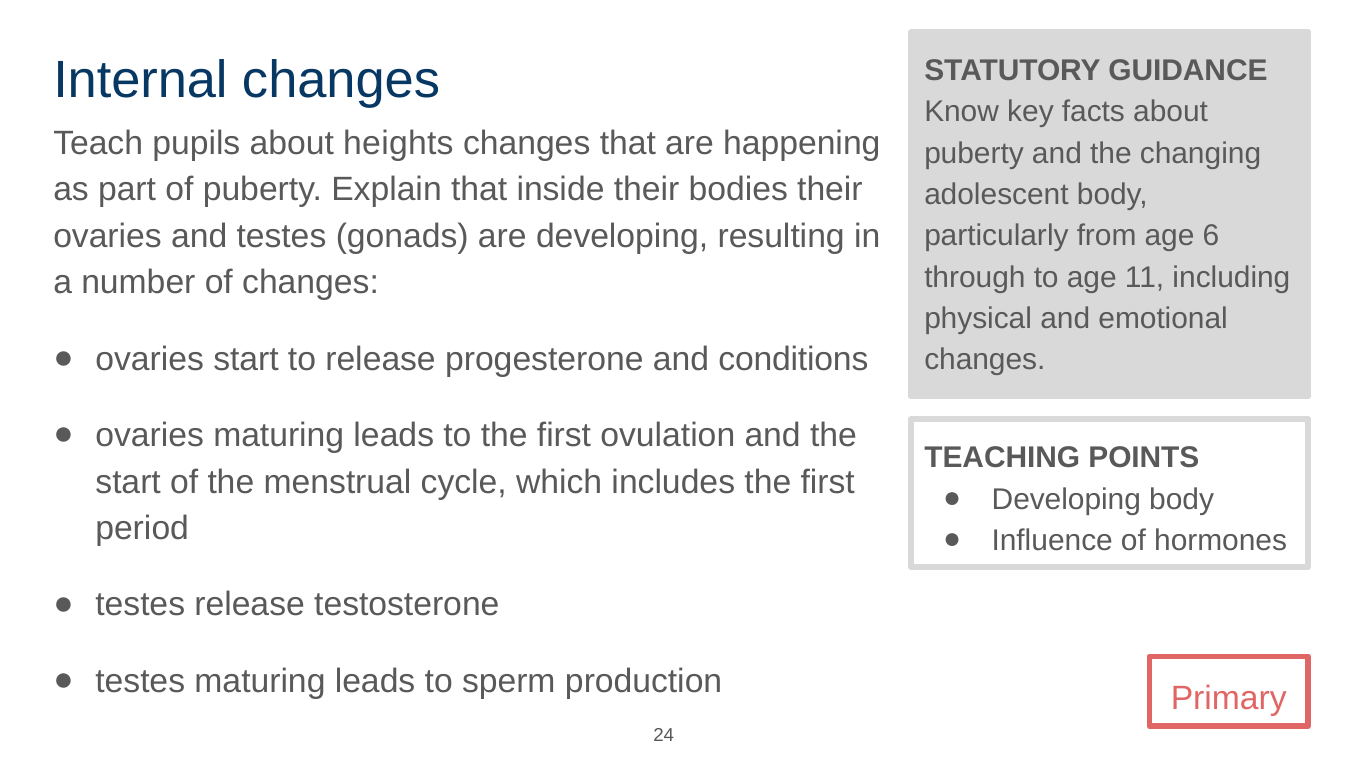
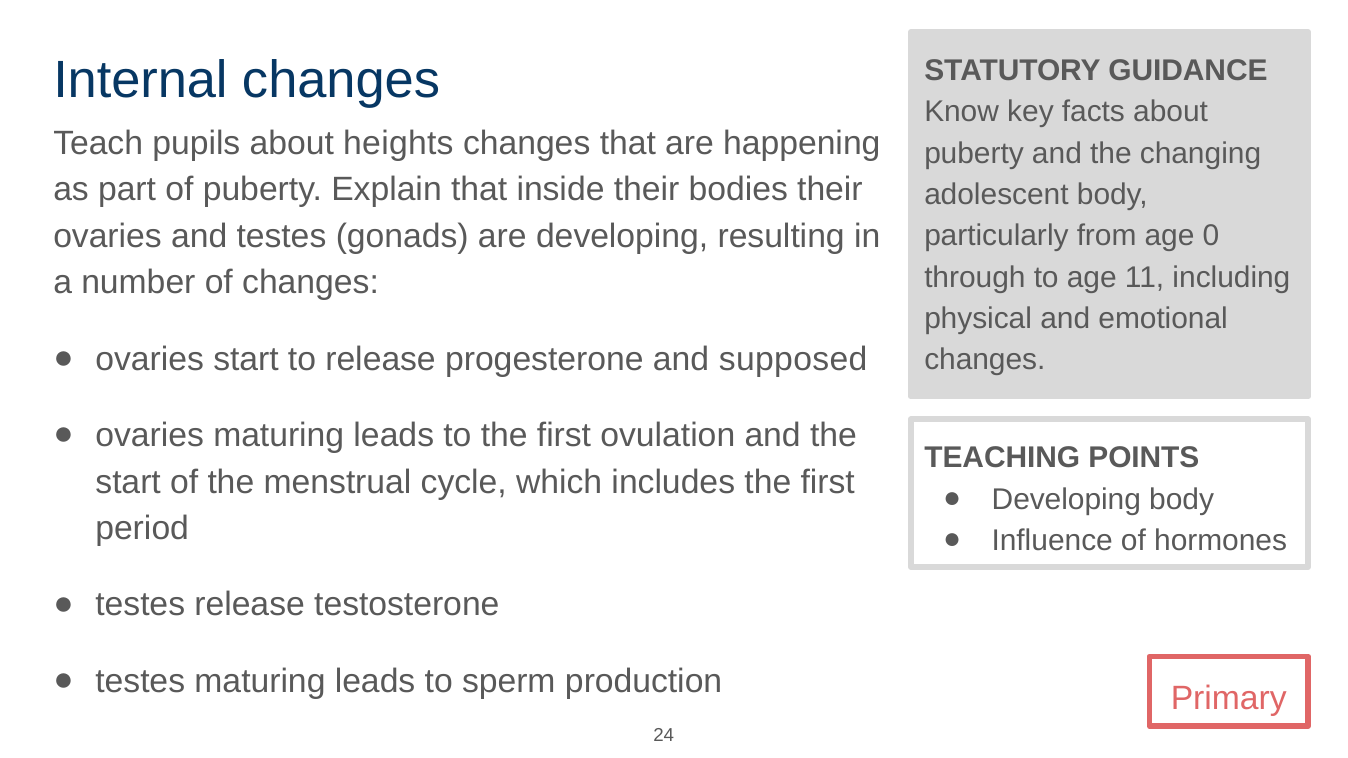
6: 6 -> 0
conditions: conditions -> supposed
